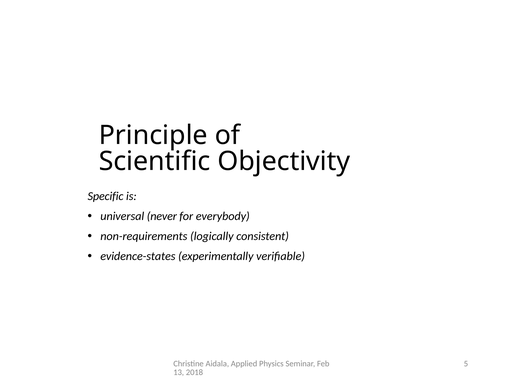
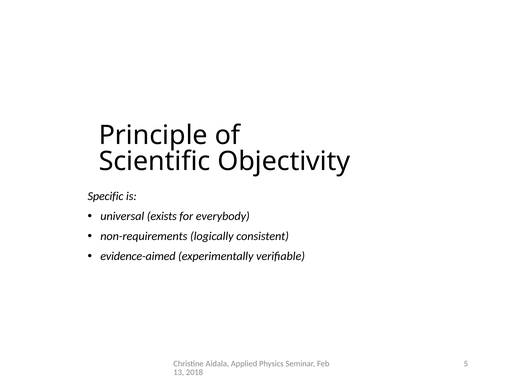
never: never -> exists
evidence-states: evidence-states -> evidence-aimed
